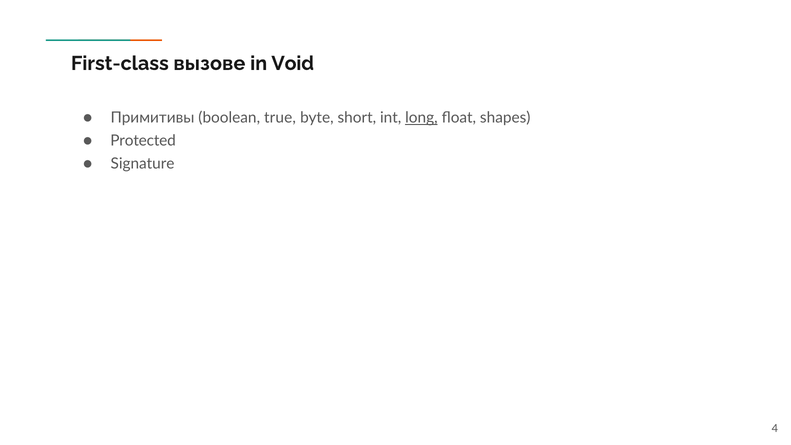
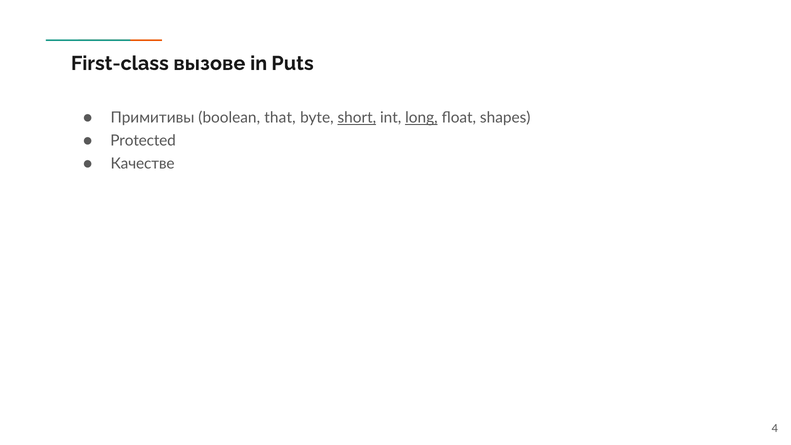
Void: Void -> Puts
true: true -> that
short underline: none -> present
Signature: Signature -> Качестве
